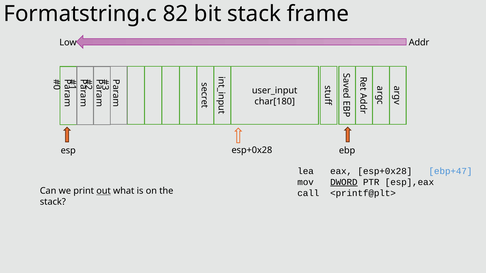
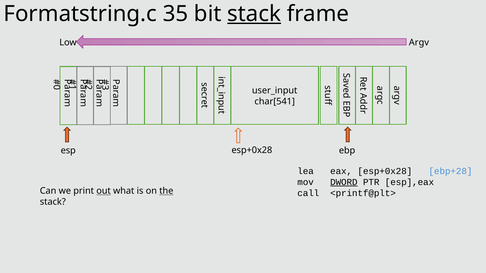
82: 82 -> 35
stack at (254, 14) underline: none -> present
Addr: Addr -> Argv
char[180: char[180 -> char[541
ebp+47: ebp+47 -> ebp+28
the underline: none -> present
